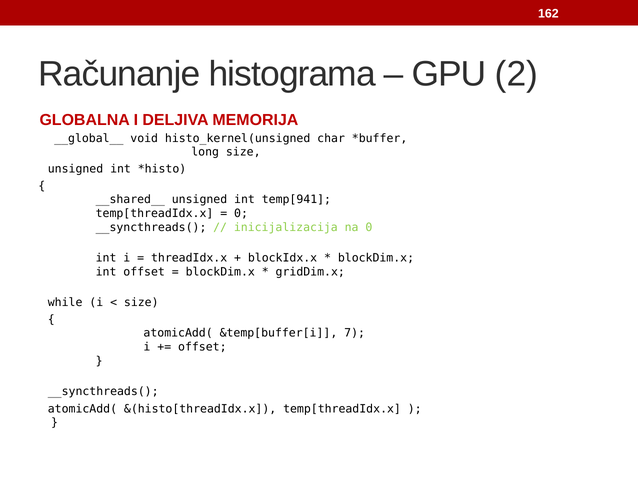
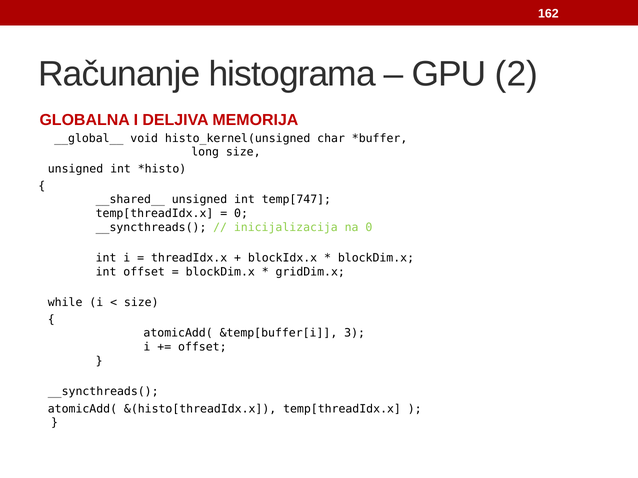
temp[941: temp[941 -> temp[747
7: 7 -> 3
